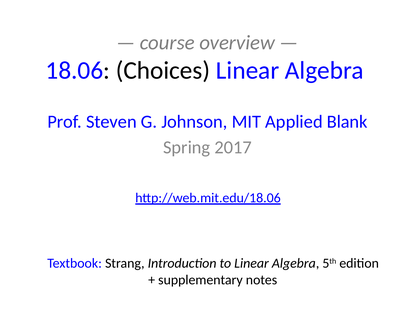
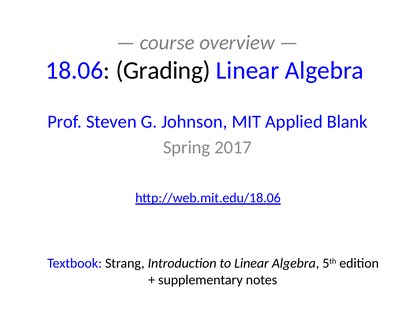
Choices: Choices -> Grading
